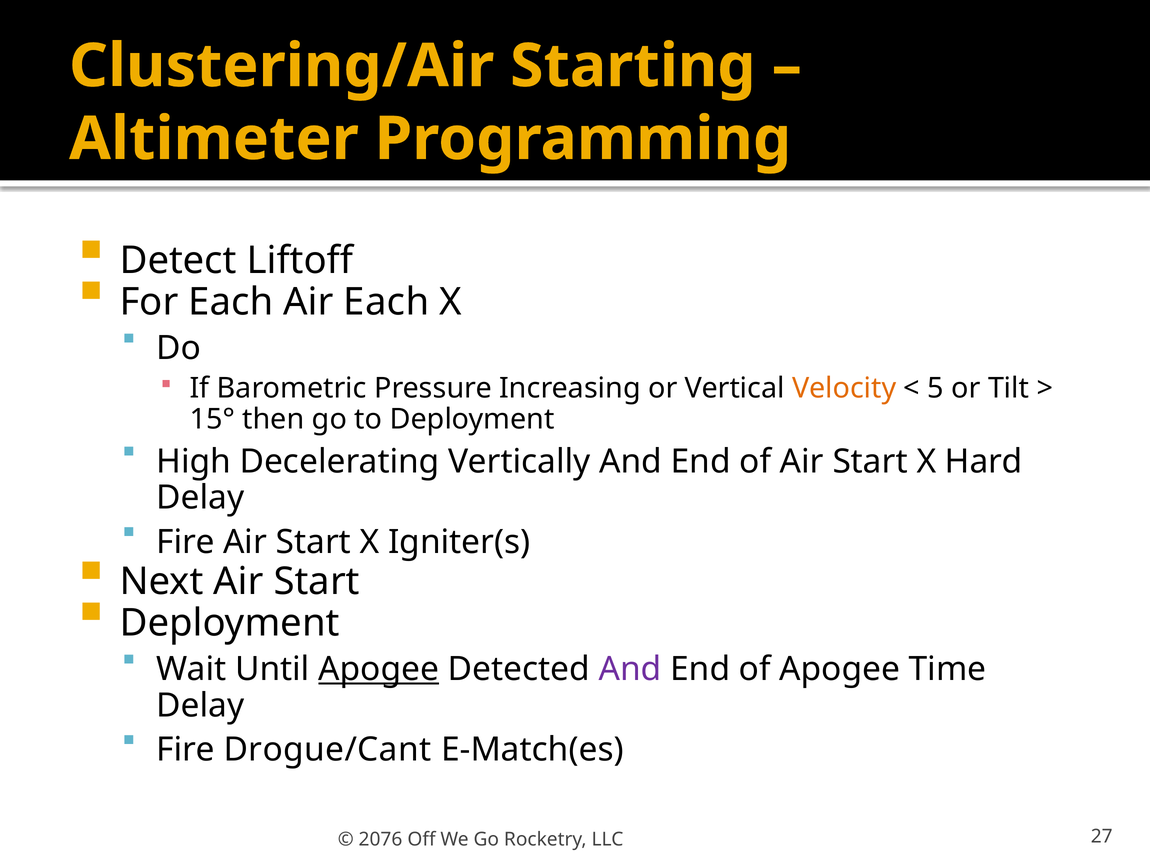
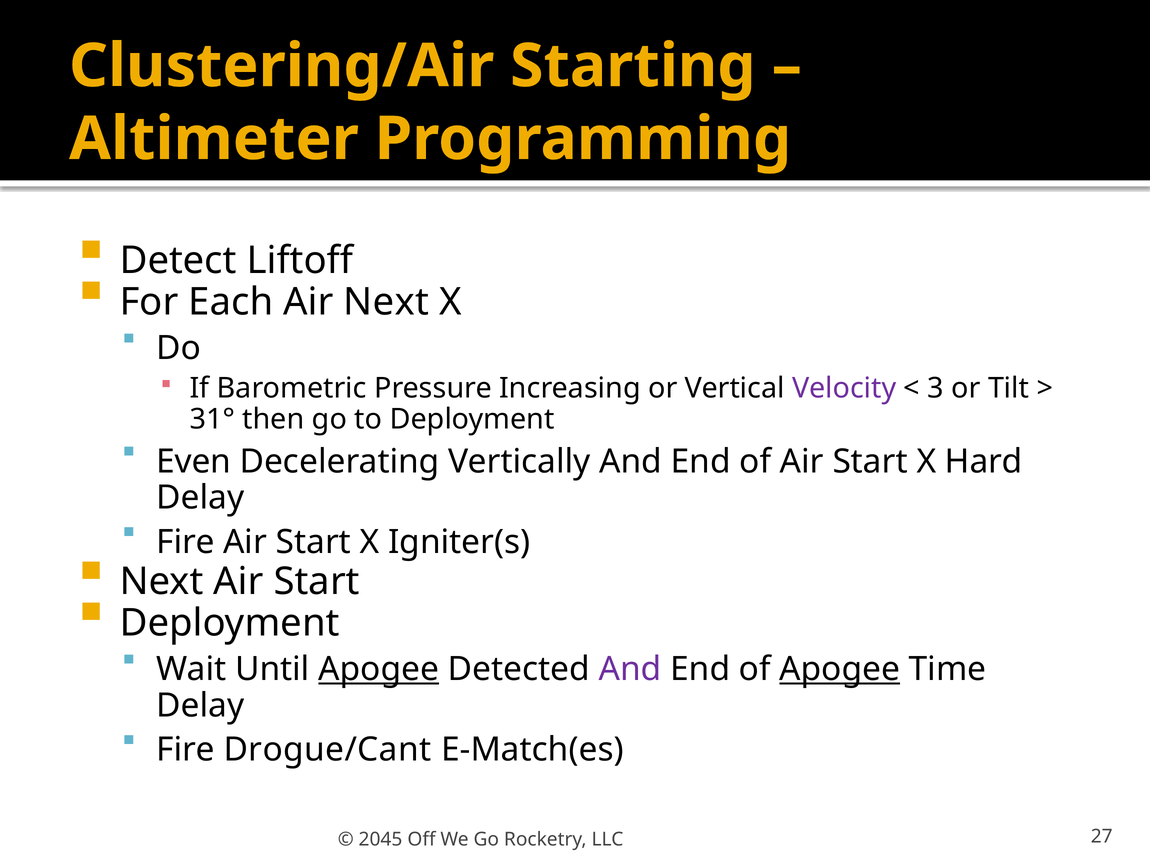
Air Each: Each -> Next
Velocity colour: orange -> purple
5: 5 -> 3
15°: 15° -> 31°
High: High -> Even
Apogee at (840, 669) underline: none -> present
2076: 2076 -> 2045
